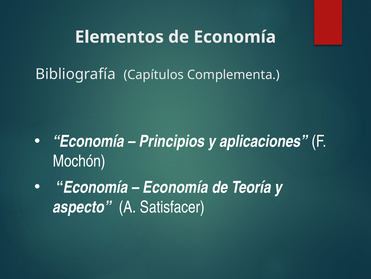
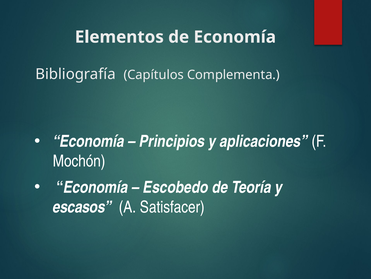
Economía at (176, 187): Economía -> Escobedo
aspecto: aspecto -> escasos
